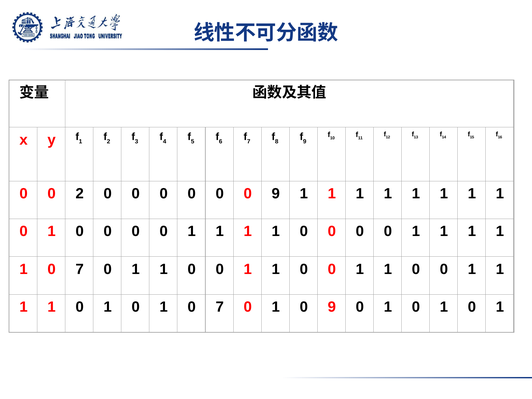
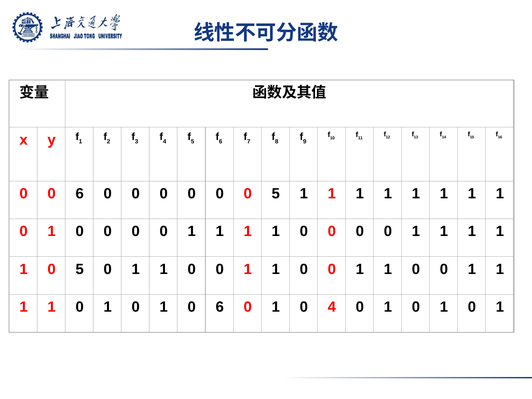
0 0 2: 2 -> 6
0 0 9: 9 -> 5
7 at (80, 269): 7 -> 5
0 1 0 7: 7 -> 6
1 0 9: 9 -> 4
